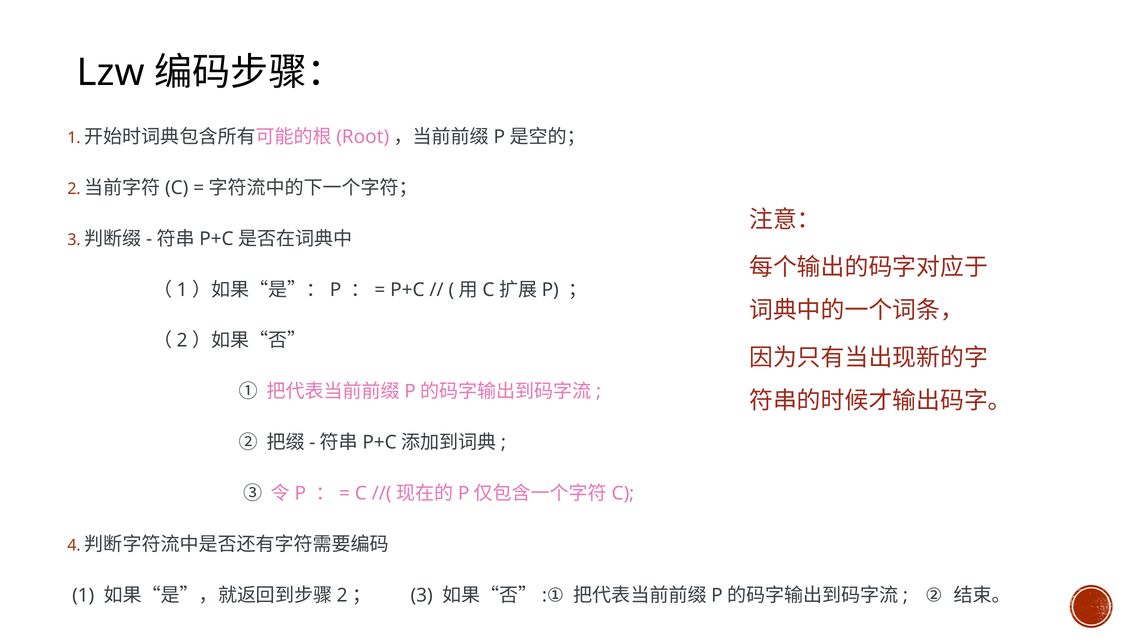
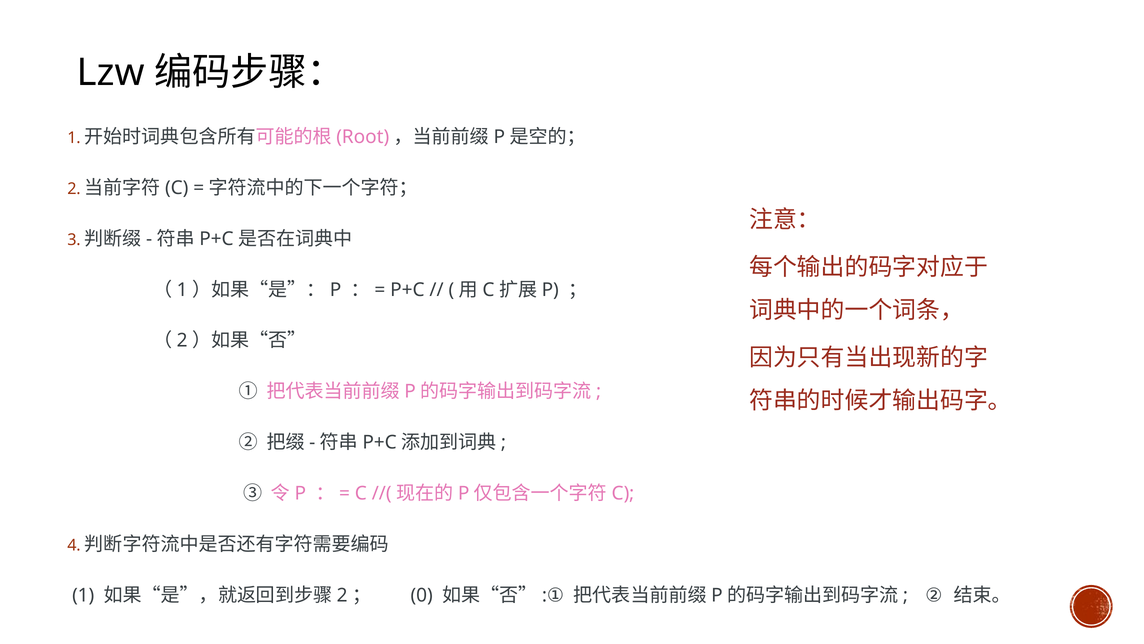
3 at (422, 595): 3 -> 0
